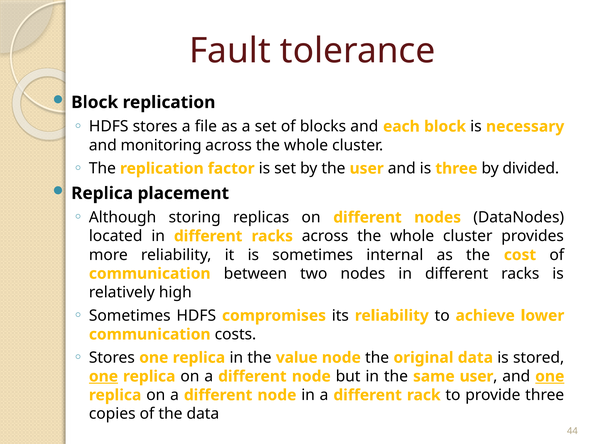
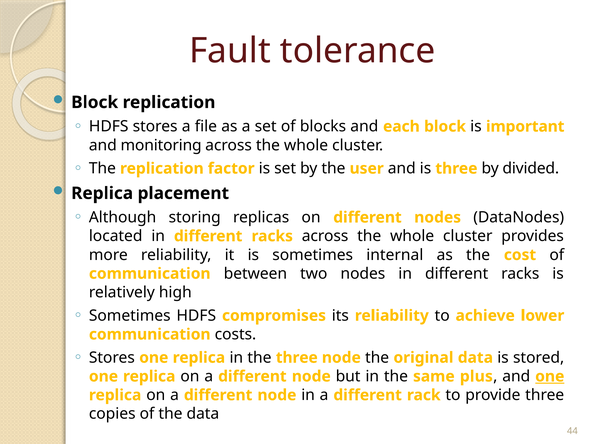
necessary: necessary -> important
the value: value -> three
one at (103, 376) underline: present -> none
same user: user -> plus
